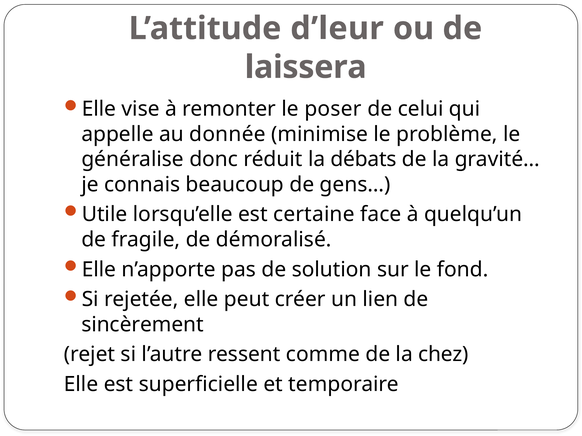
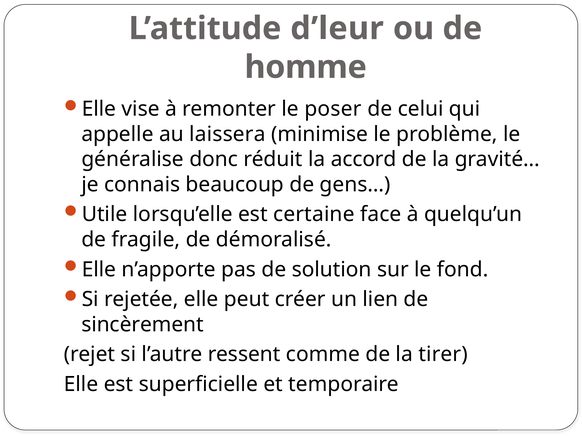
laissera: laissera -> homme
donnée: donnée -> laissera
débats: débats -> accord
chez: chez -> tirer
